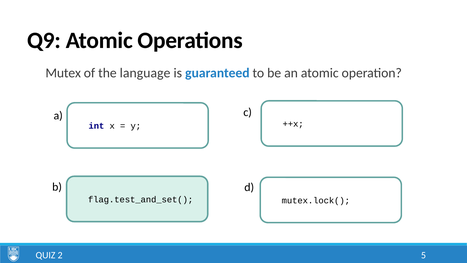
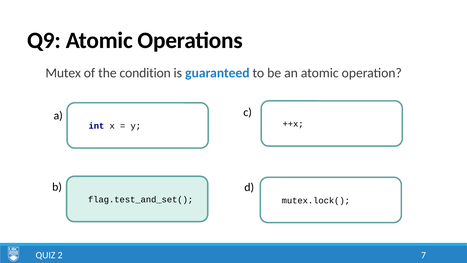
language: language -> condition
5: 5 -> 7
